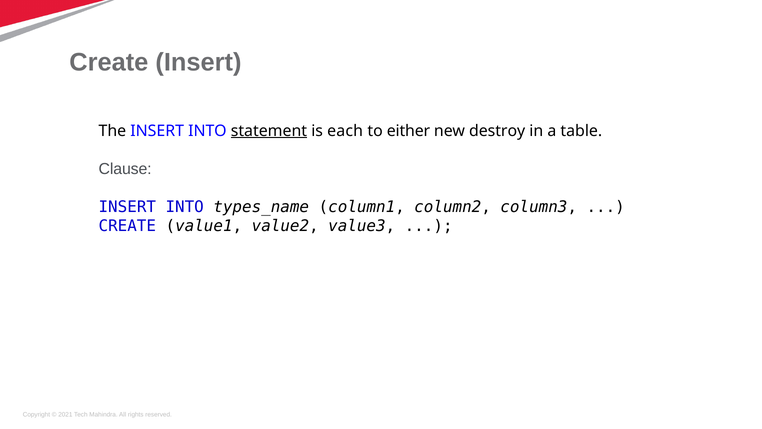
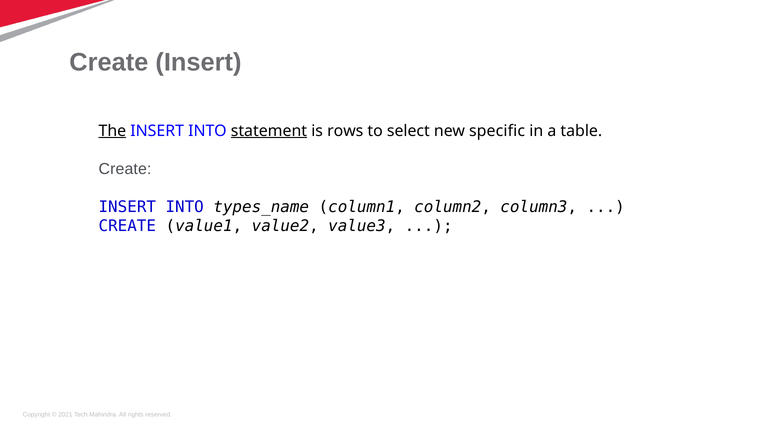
The underline: none -> present
each: each -> rows
either: either -> select
destroy: destroy -> specific
Clause at (125, 169): Clause -> Create
